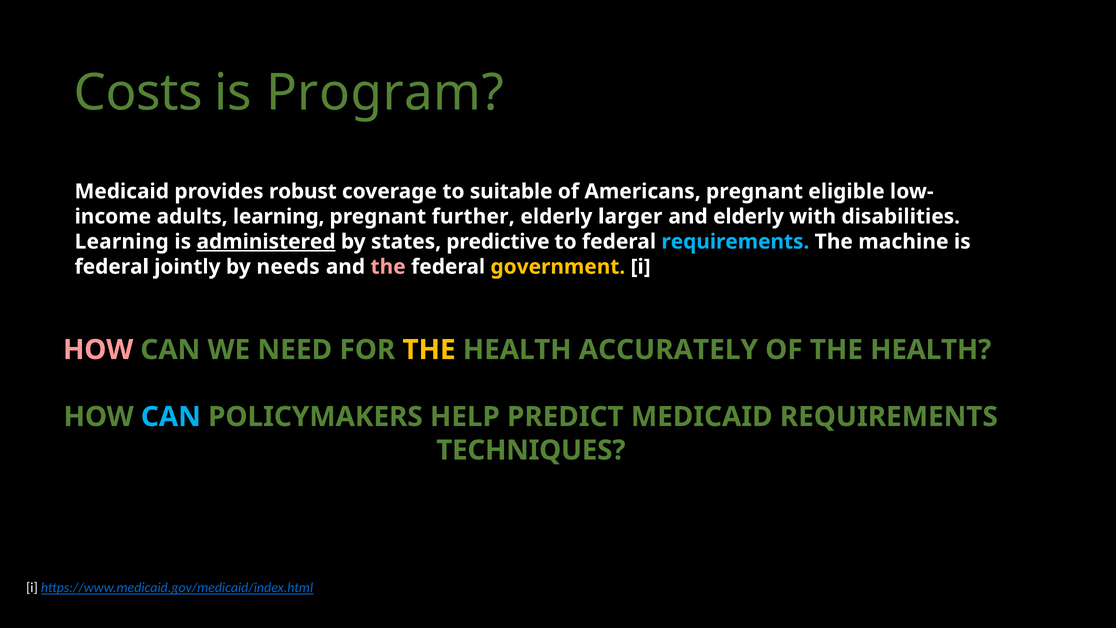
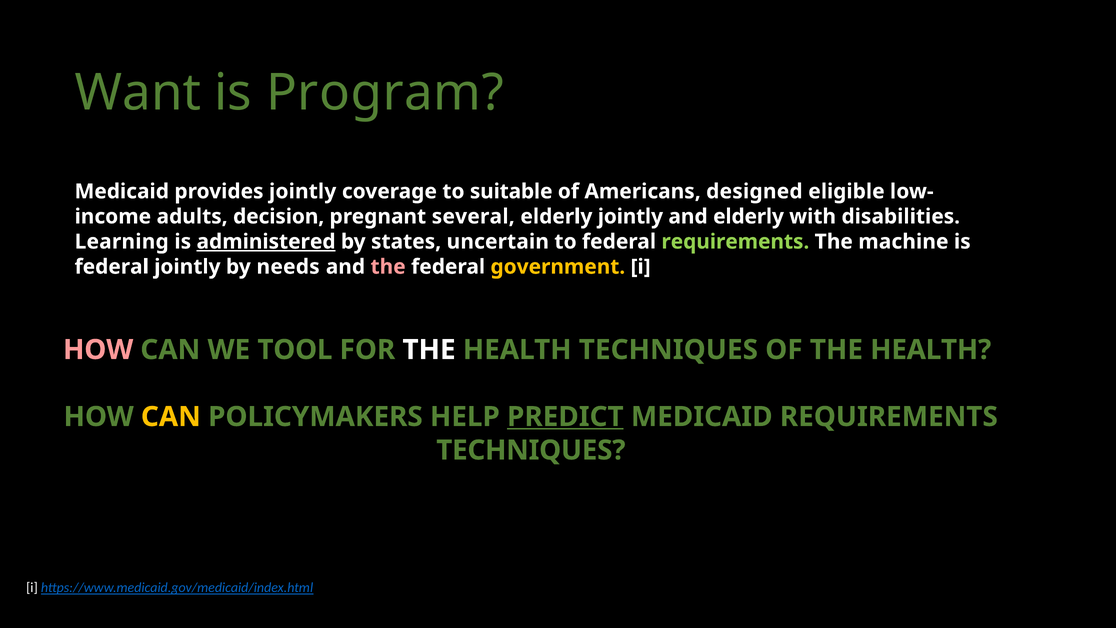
Costs: Costs -> Want
provides robust: robust -> jointly
Americans pregnant: pregnant -> designed
adults learning: learning -> decision
further: further -> several
elderly larger: larger -> jointly
predictive: predictive -> uncertain
requirements at (735, 242) colour: light blue -> light green
NEED: NEED -> TOOL
THE at (429, 350) colour: yellow -> white
HEALTH ACCURATELY: ACCURATELY -> TECHNIQUES
CAN at (171, 417) colour: light blue -> yellow
PREDICT underline: none -> present
